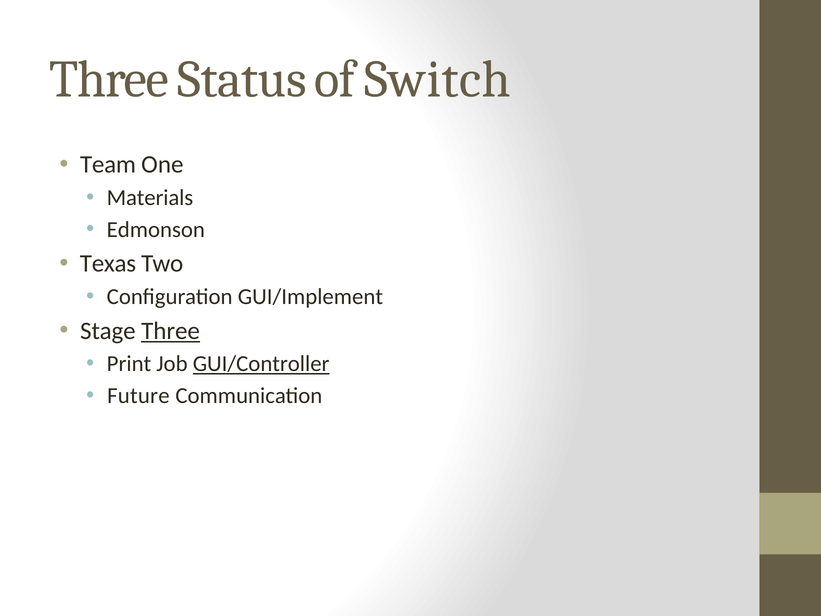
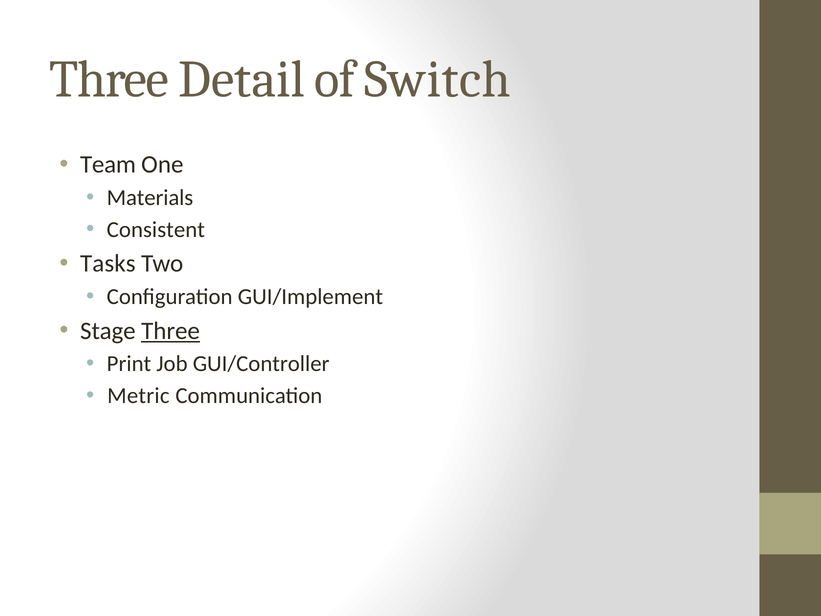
Status: Status -> Detail
Edmonson: Edmonson -> Consistent
Texas: Texas -> Tasks
GUI/Controller underline: present -> none
Future: Future -> Metric
